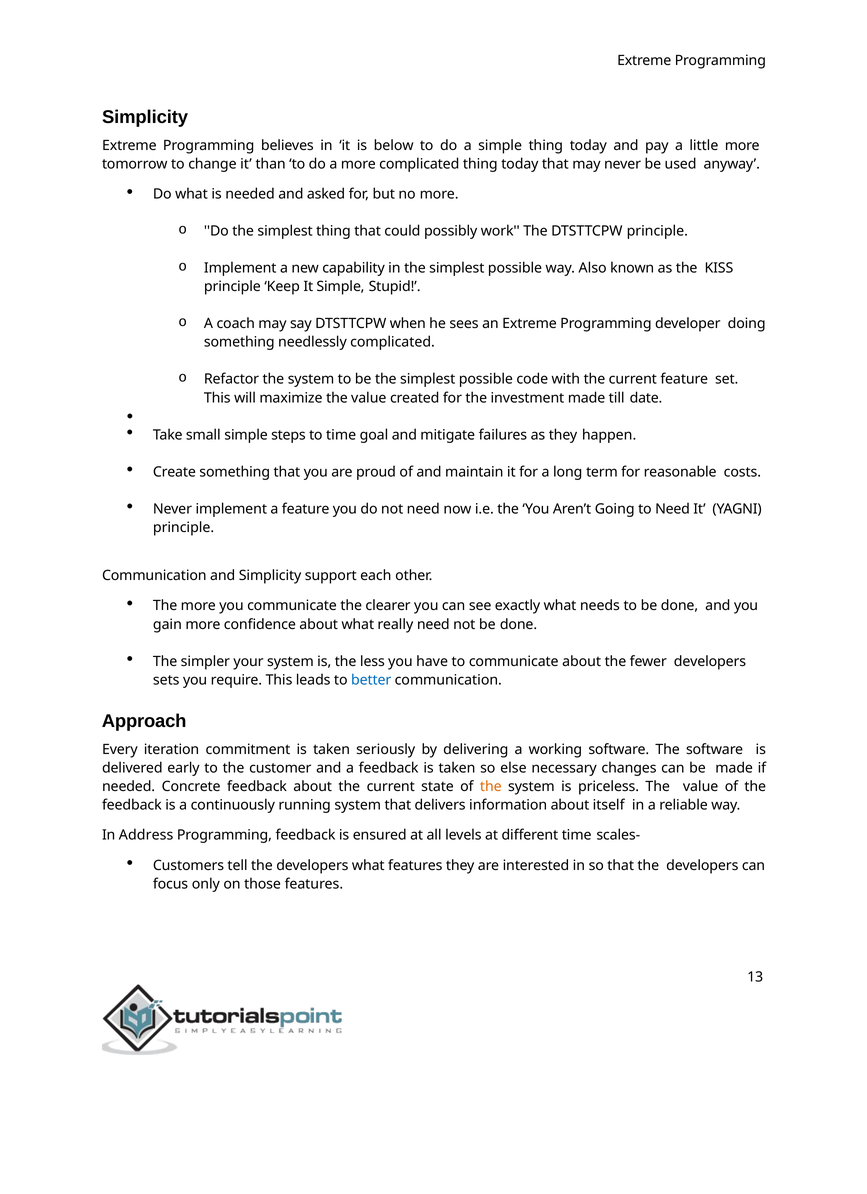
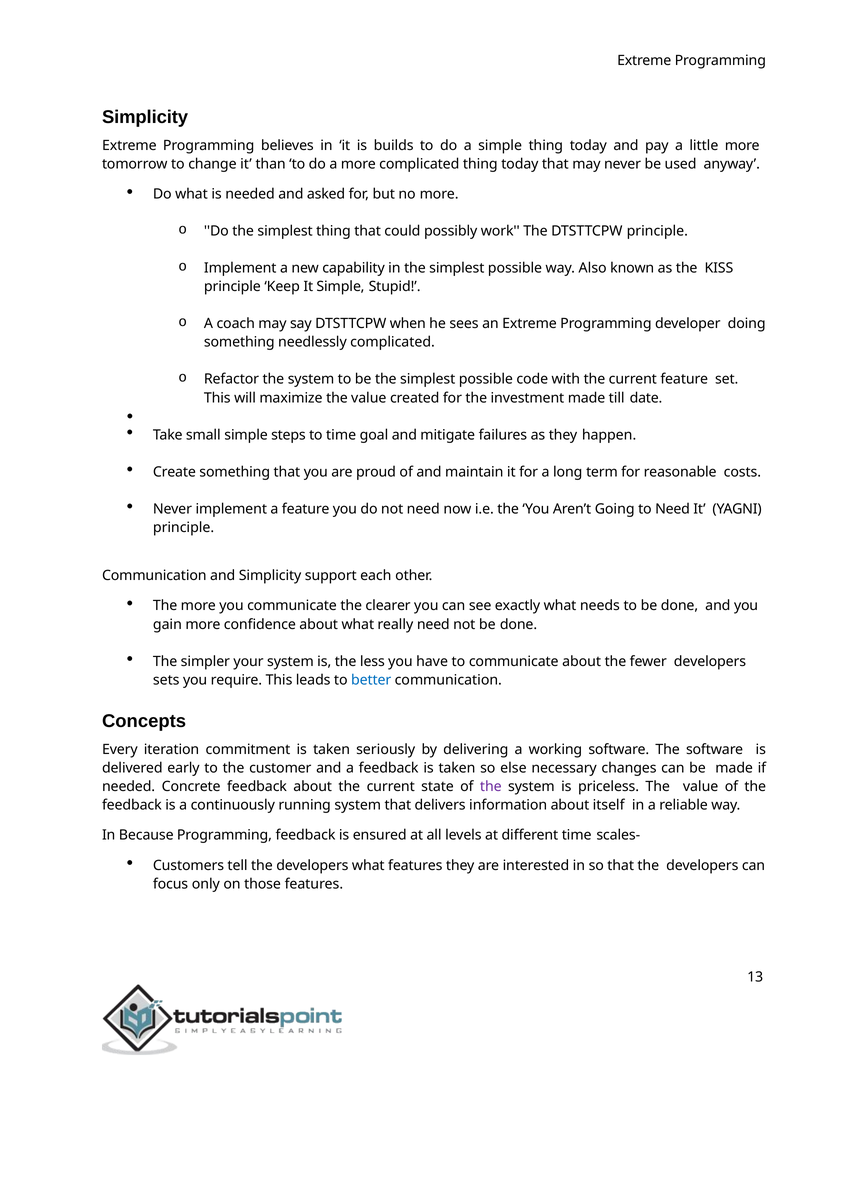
below: below -> builds
Approach: Approach -> Concepts
the at (491, 786) colour: orange -> purple
Address: Address -> Because
